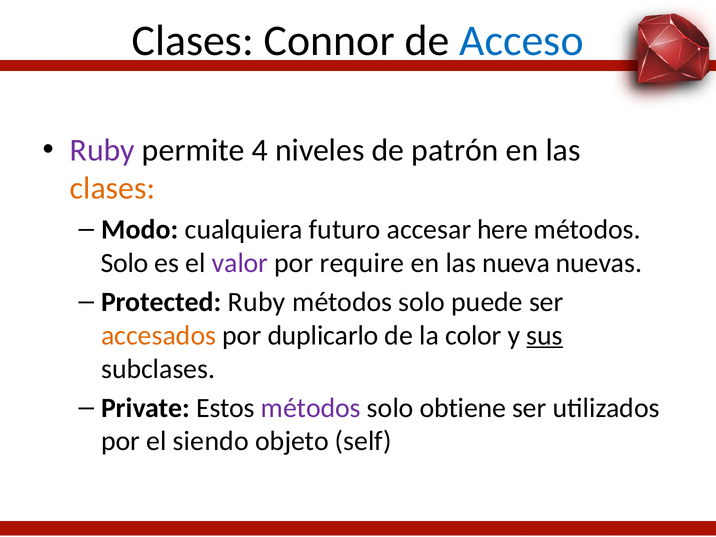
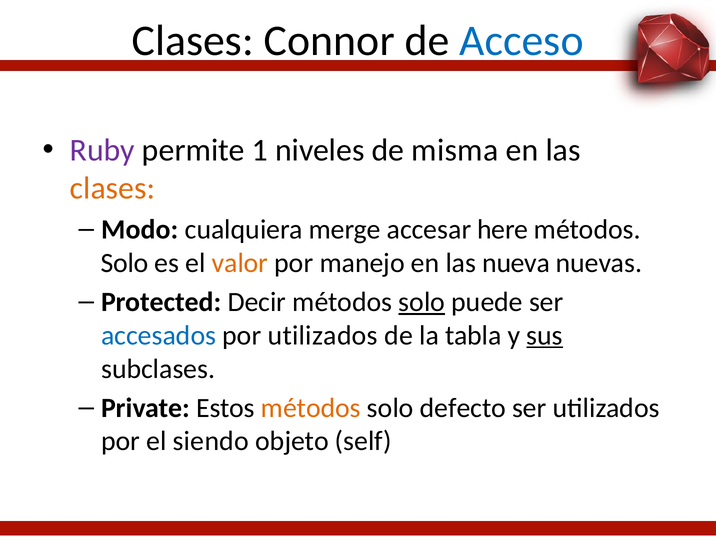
4: 4 -> 1
patrón: patrón -> misma
futuro: futuro -> merge
valor colour: purple -> orange
require: require -> manejo
Protected Ruby: Ruby -> Decir
solo at (422, 302) underline: none -> present
accesados colour: orange -> blue
por duplicarlo: duplicarlo -> utilizados
color: color -> tabla
métodos at (311, 408) colour: purple -> orange
obtiene: obtiene -> defecto
